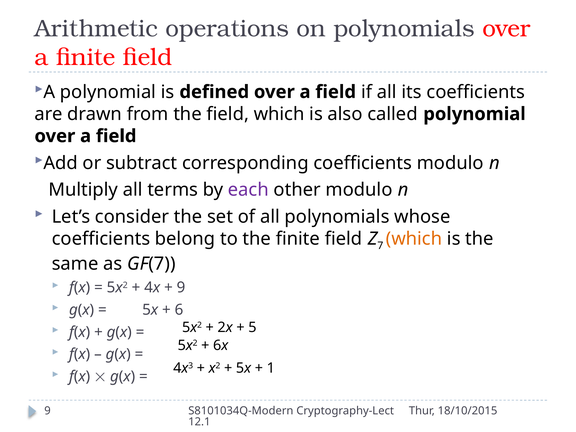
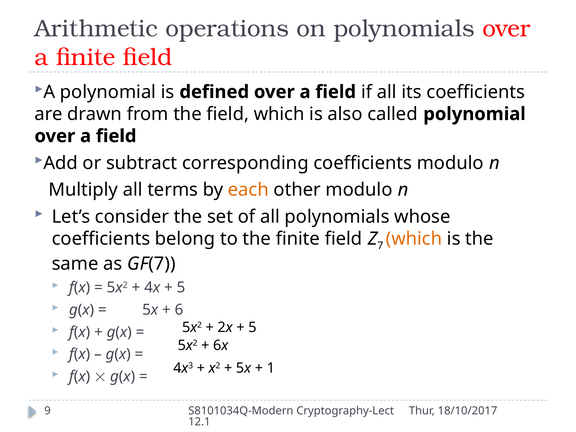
each colour: purple -> orange
9 at (181, 288): 9 -> 5
18/10/2015: 18/10/2015 -> 18/10/2017
